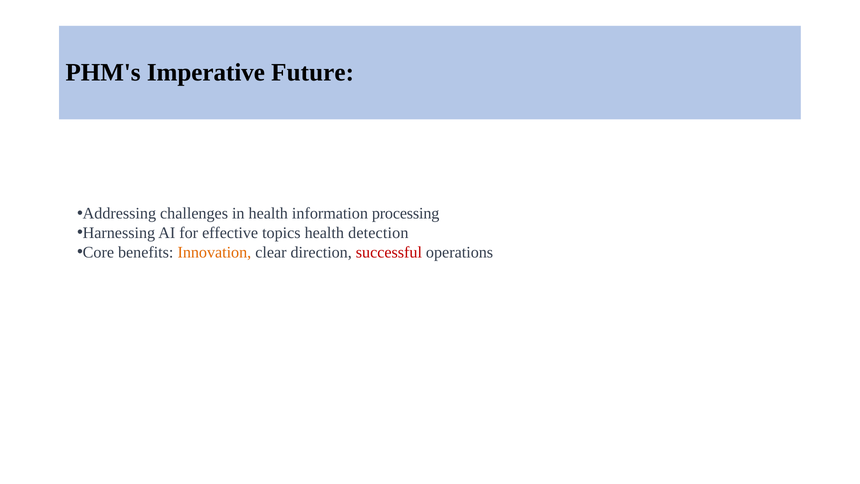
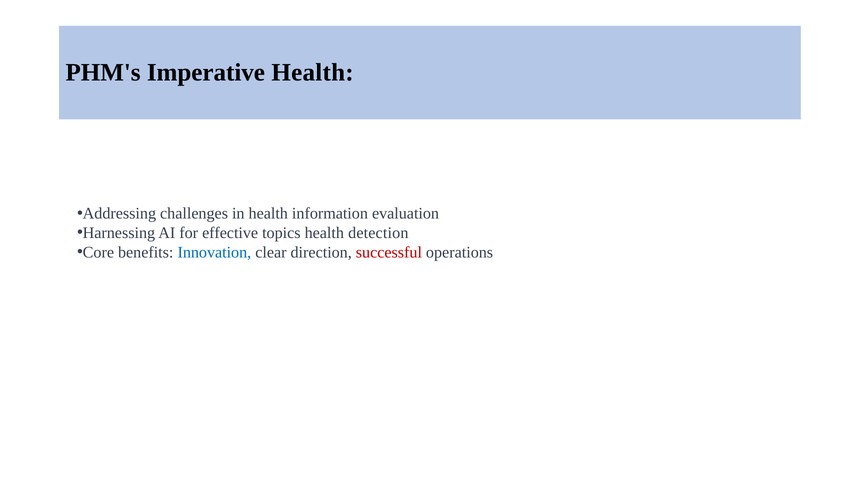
Imperative Future: Future -> Health
processing: processing -> evaluation
Innovation colour: orange -> blue
